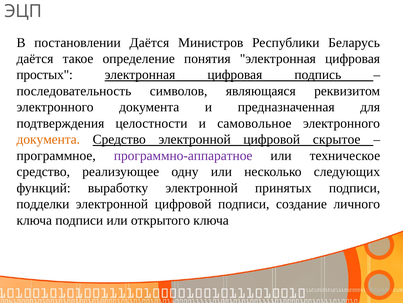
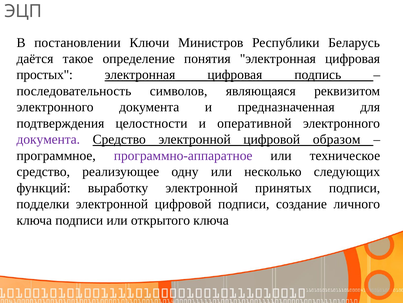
постановлении Даётся: Даётся -> Ключи
самовольное: самовольное -> оперативной
документа at (48, 139) colour: orange -> purple
скрытое: скрытое -> образом
